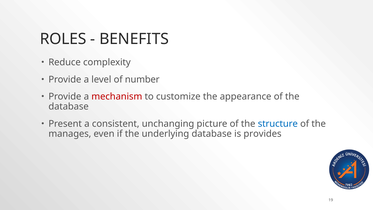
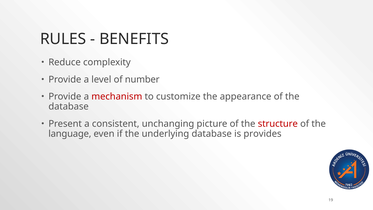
ROLES: ROLES -> RULES
structure colour: blue -> red
manages: manages -> language
